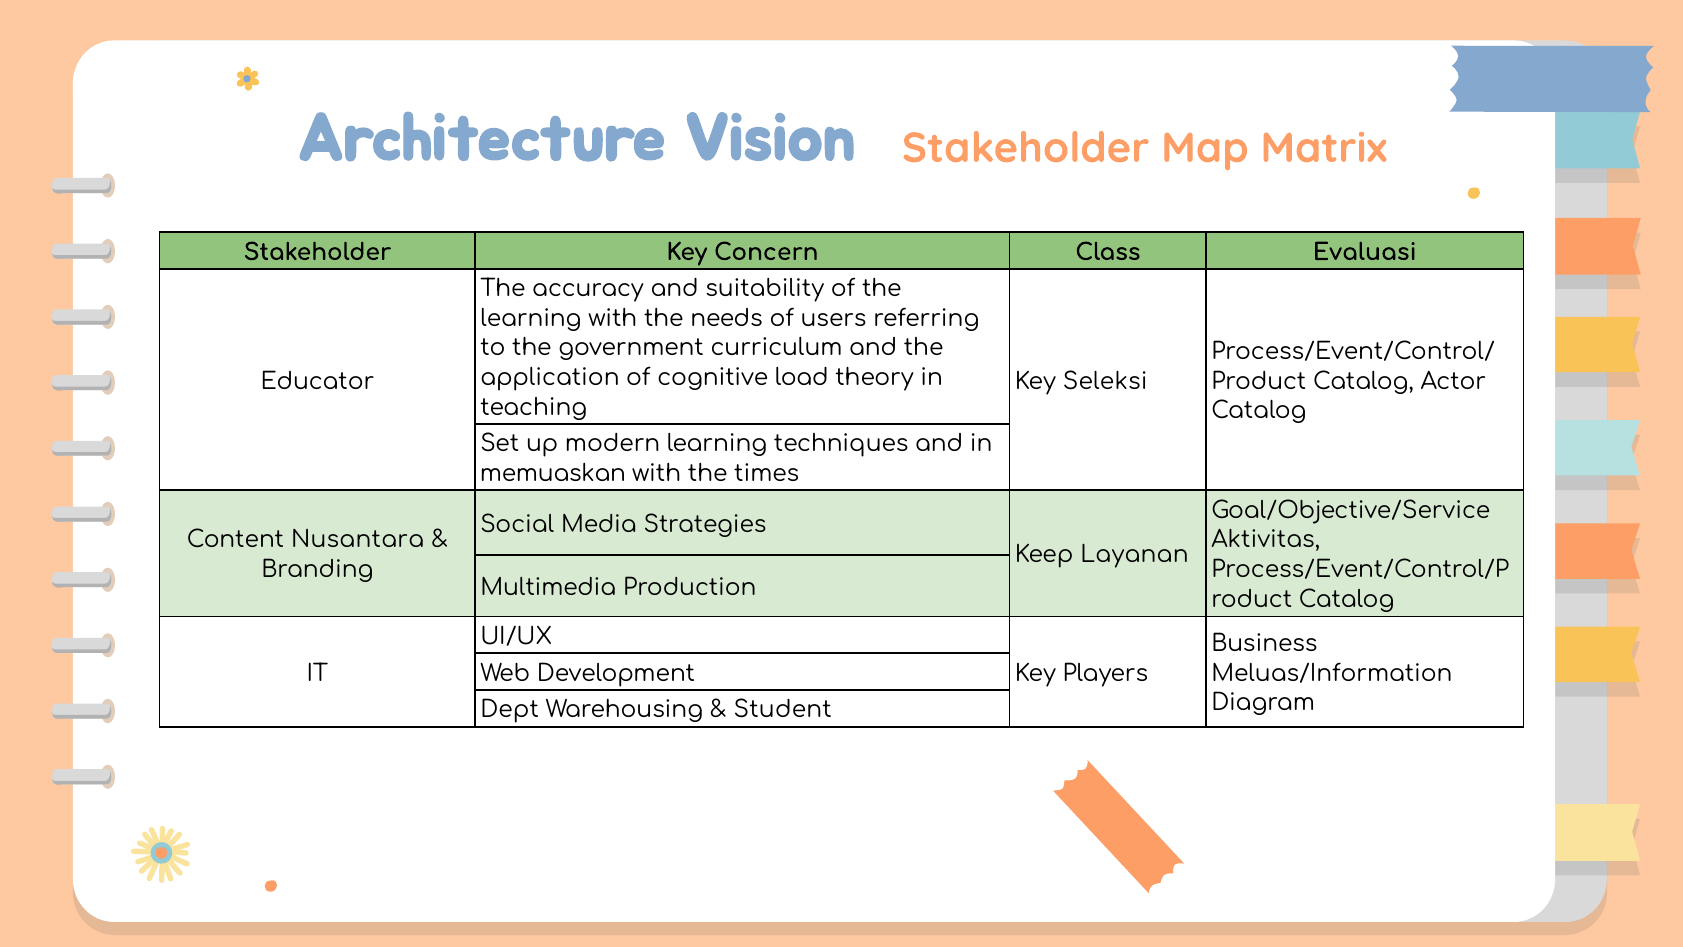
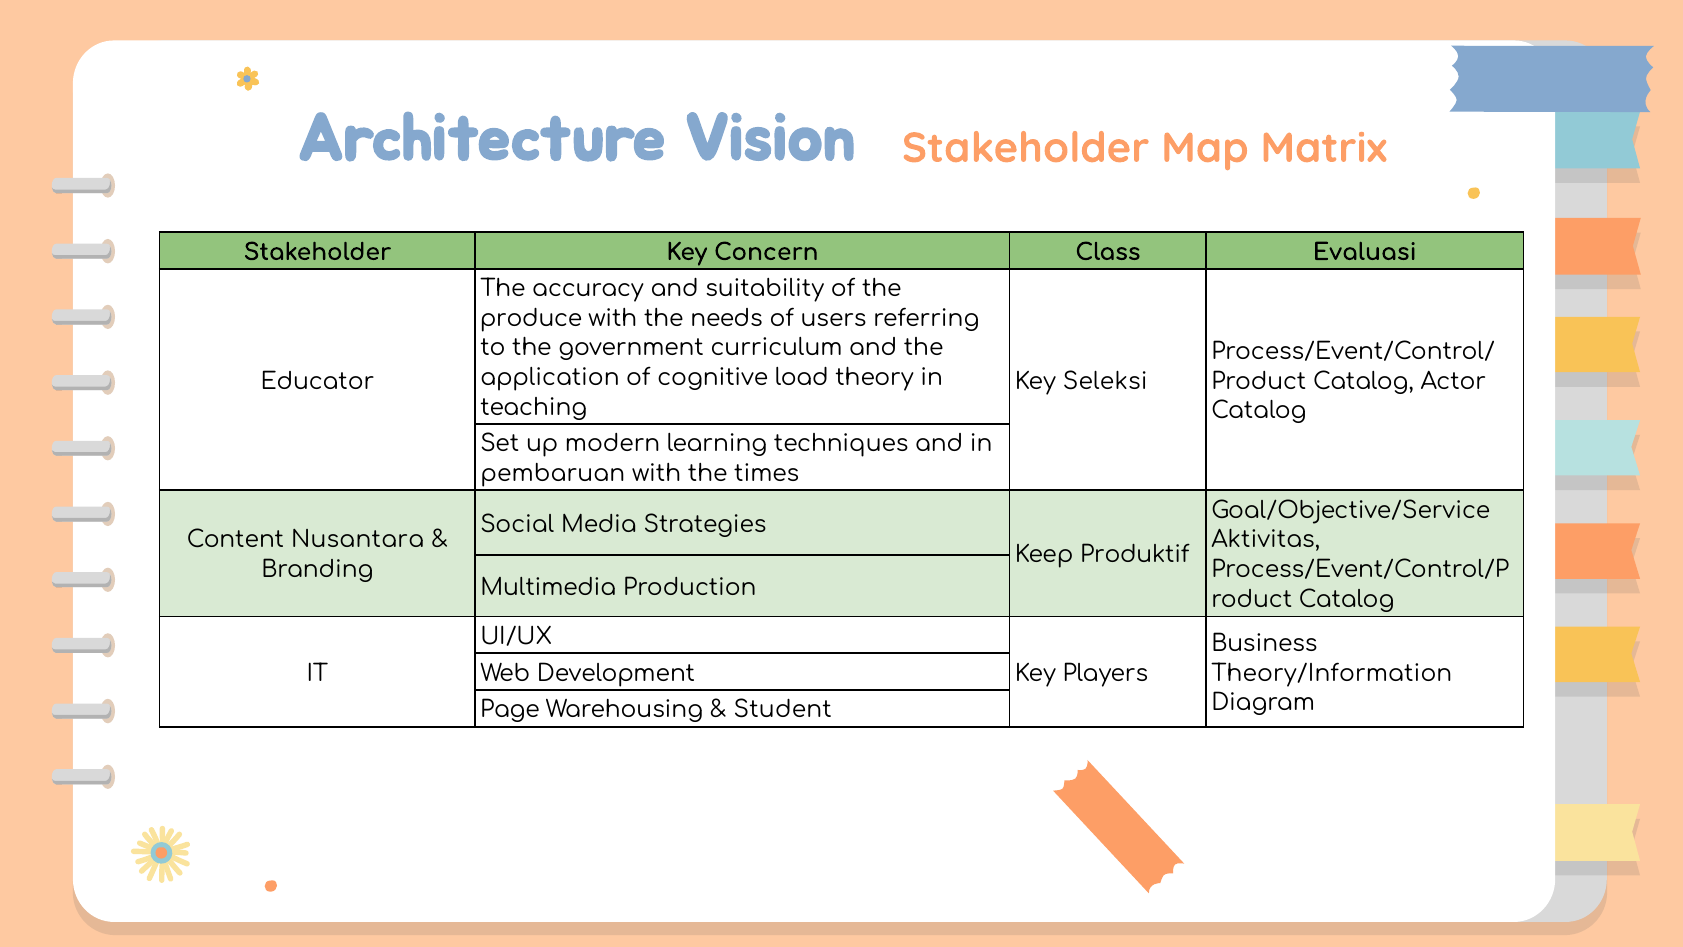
learning at (531, 318): learning -> produce
memuaskan: memuaskan -> pembaruan
Layanan: Layanan -> Produktif
Meluas/Information: Meluas/Information -> Theory/Information
Dept: Dept -> Page
